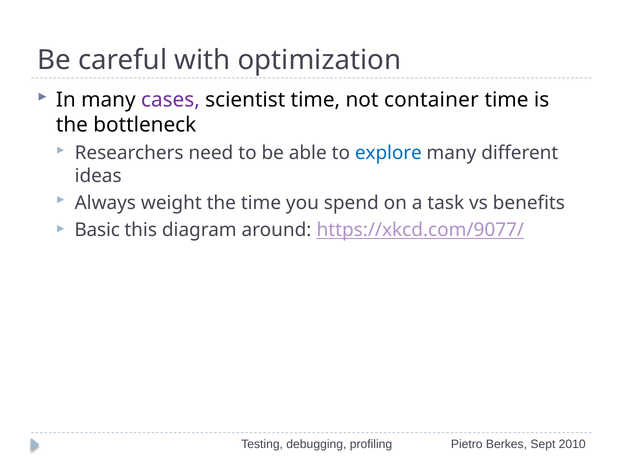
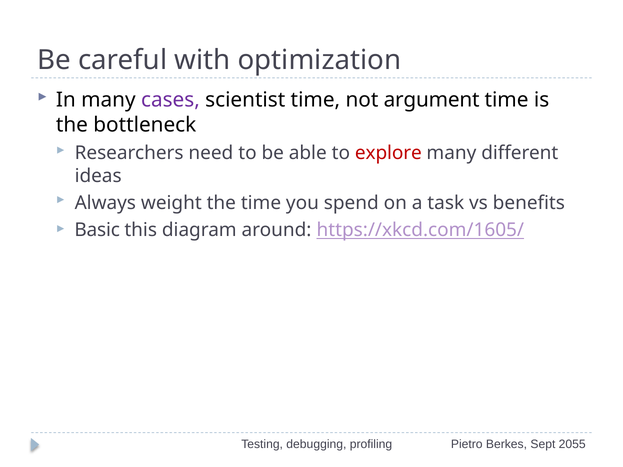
container: container -> argument
explore colour: blue -> red
https://xkcd.com/9077/: https://xkcd.com/9077/ -> https://xkcd.com/1605/
2010: 2010 -> 2055
